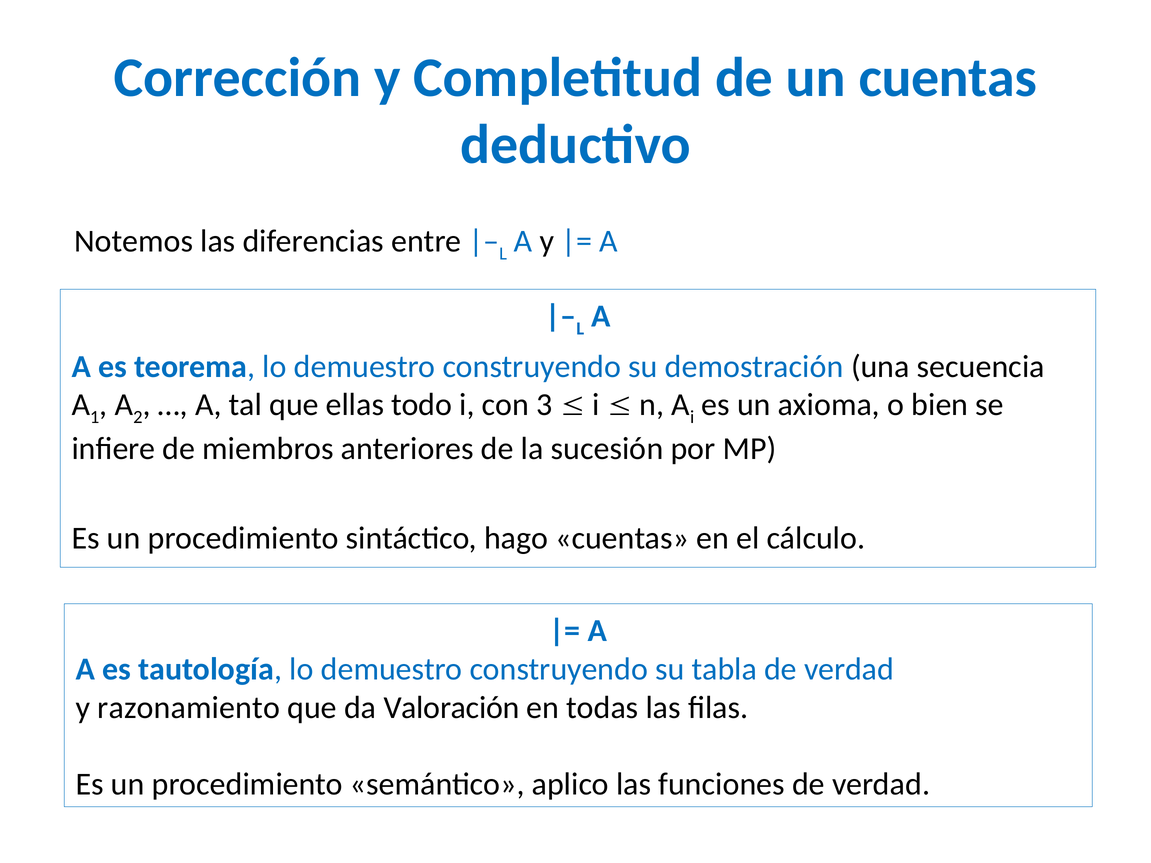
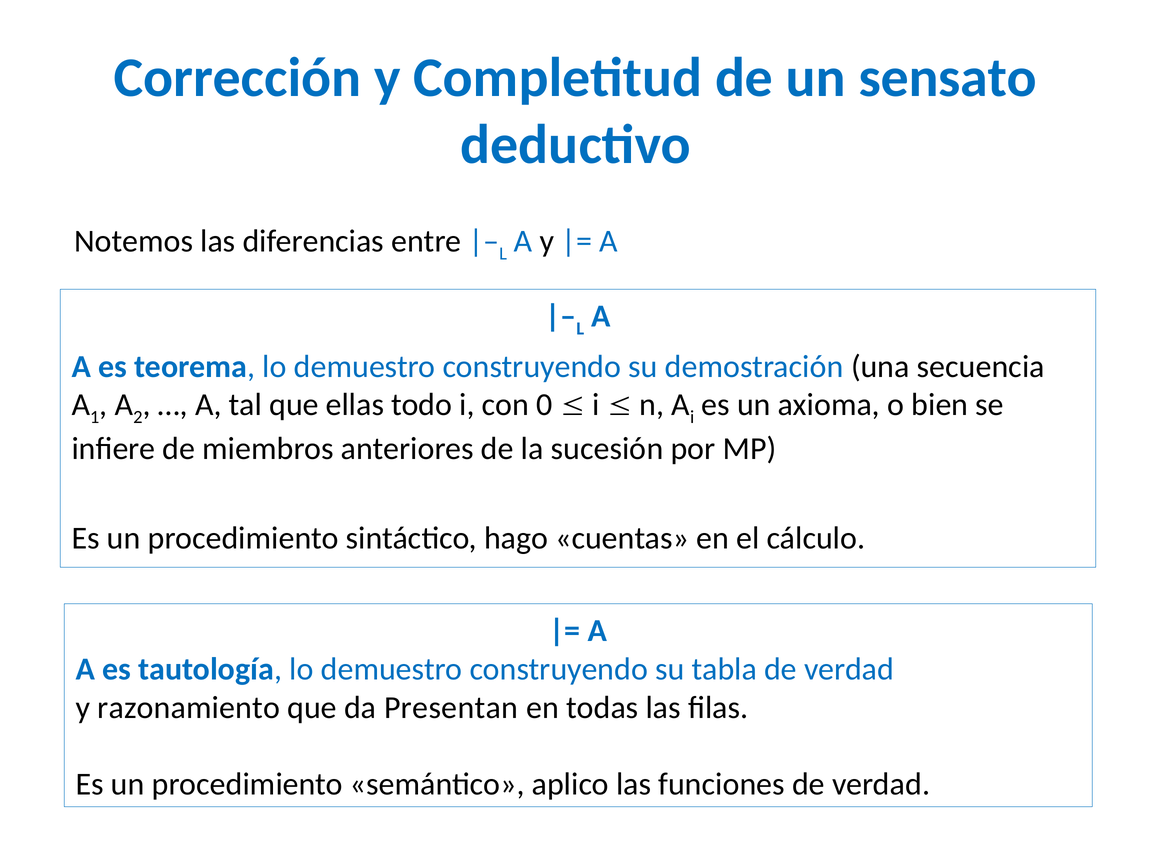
un cuentas: cuentas -> sensato
3: 3 -> 0
Valoración: Valoración -> Presentan
